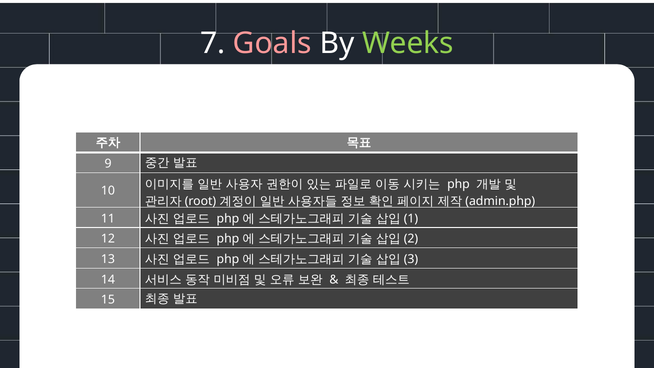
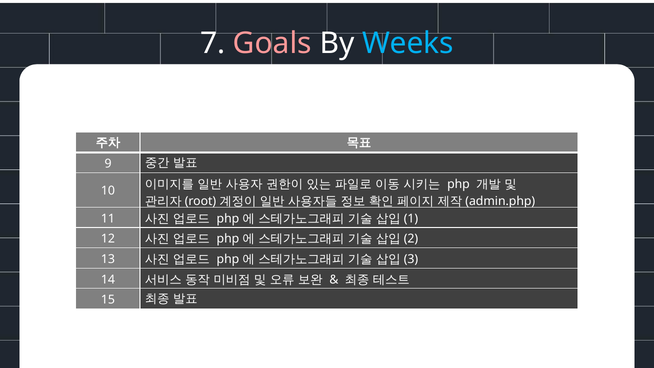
Weeks colour: light green -> light blue
